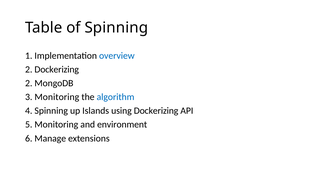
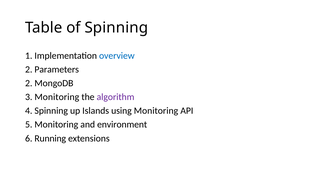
2 Dockerizing: Dockerizing -> Parameters
algorithm colour: blue -> purple
using Dockerizing: Dockerizing -> Monitoring
Manage: Manage -> Running
